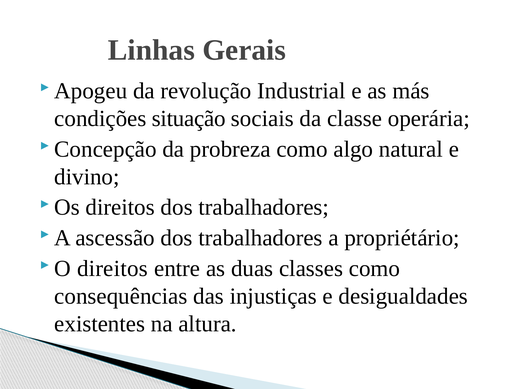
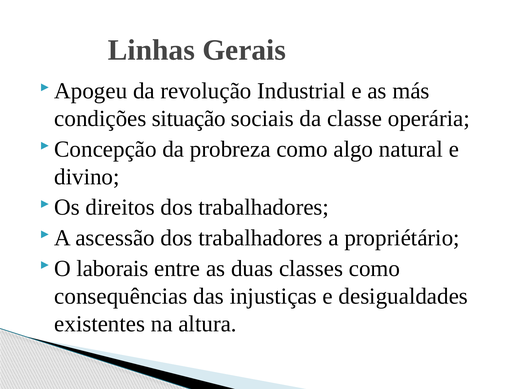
O direitos: direitos -> laborais
